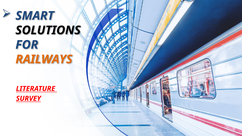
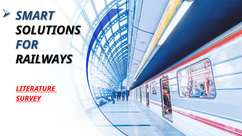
RAILWAYS colour: orange -> black
